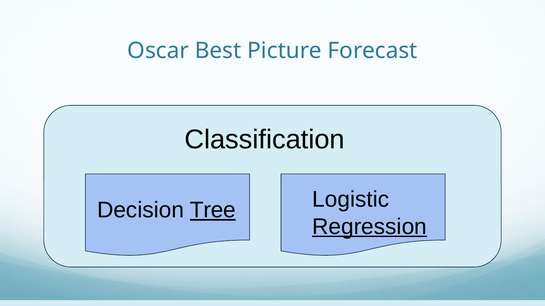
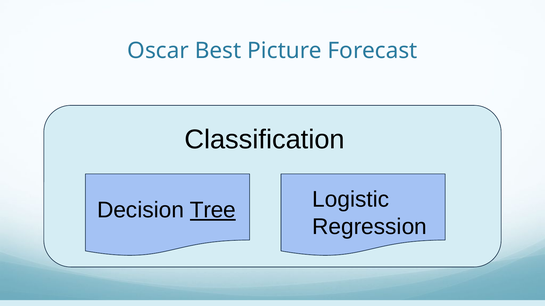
Regression underline: present -> none
